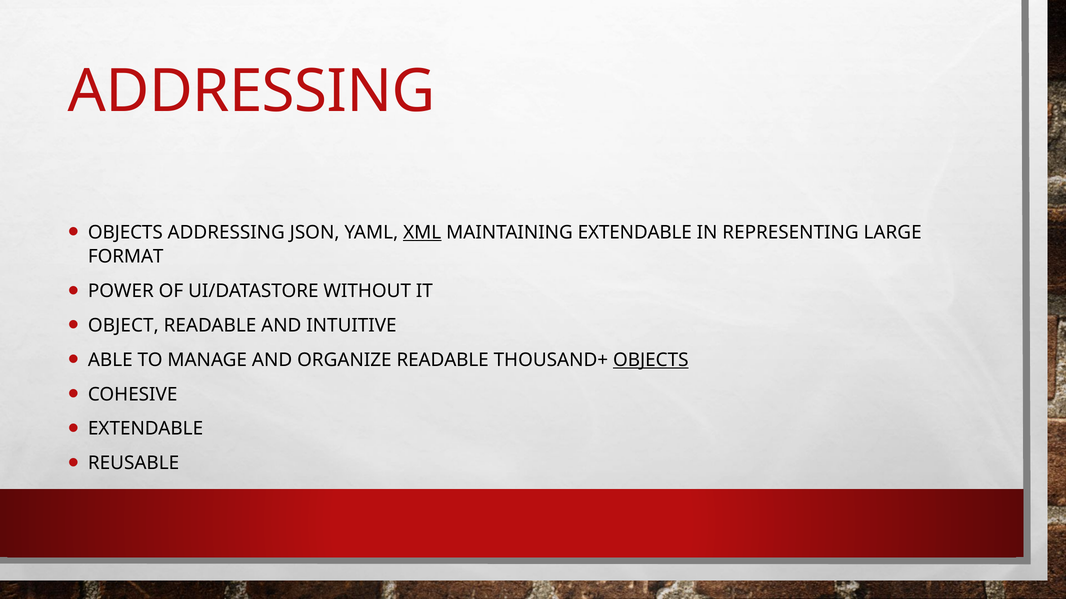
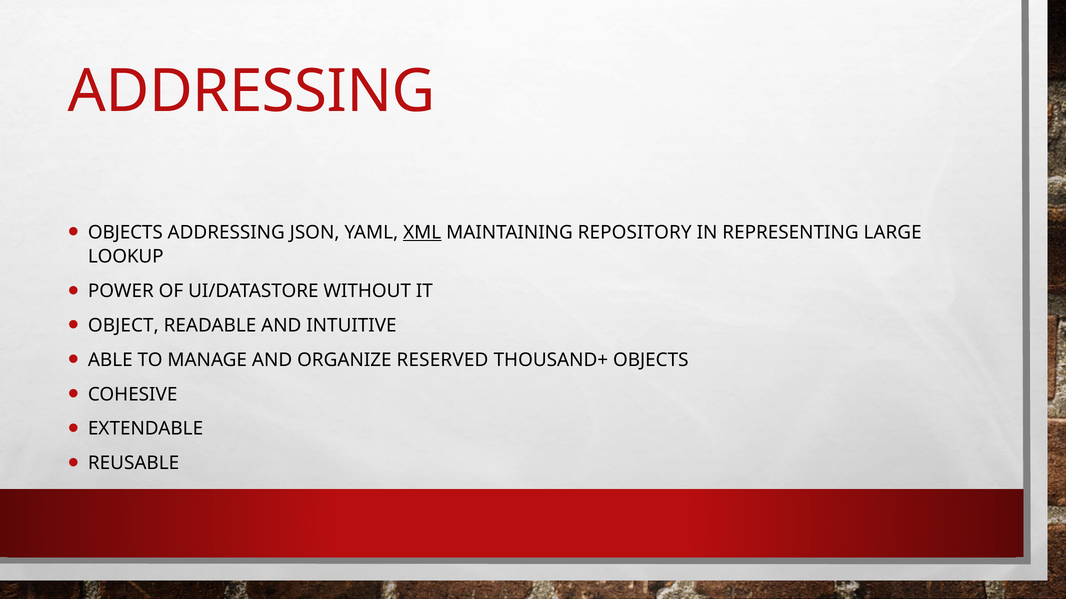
MAINTAINING EXTENDABLE: EXTENDABLE -> REPOSITORY
FORMAT: FORMAT -> LOOKUP
ORGANIZE READABLE: READABLE -> RESERVED
OBJECTS at (651, 360) underline: present -> none
